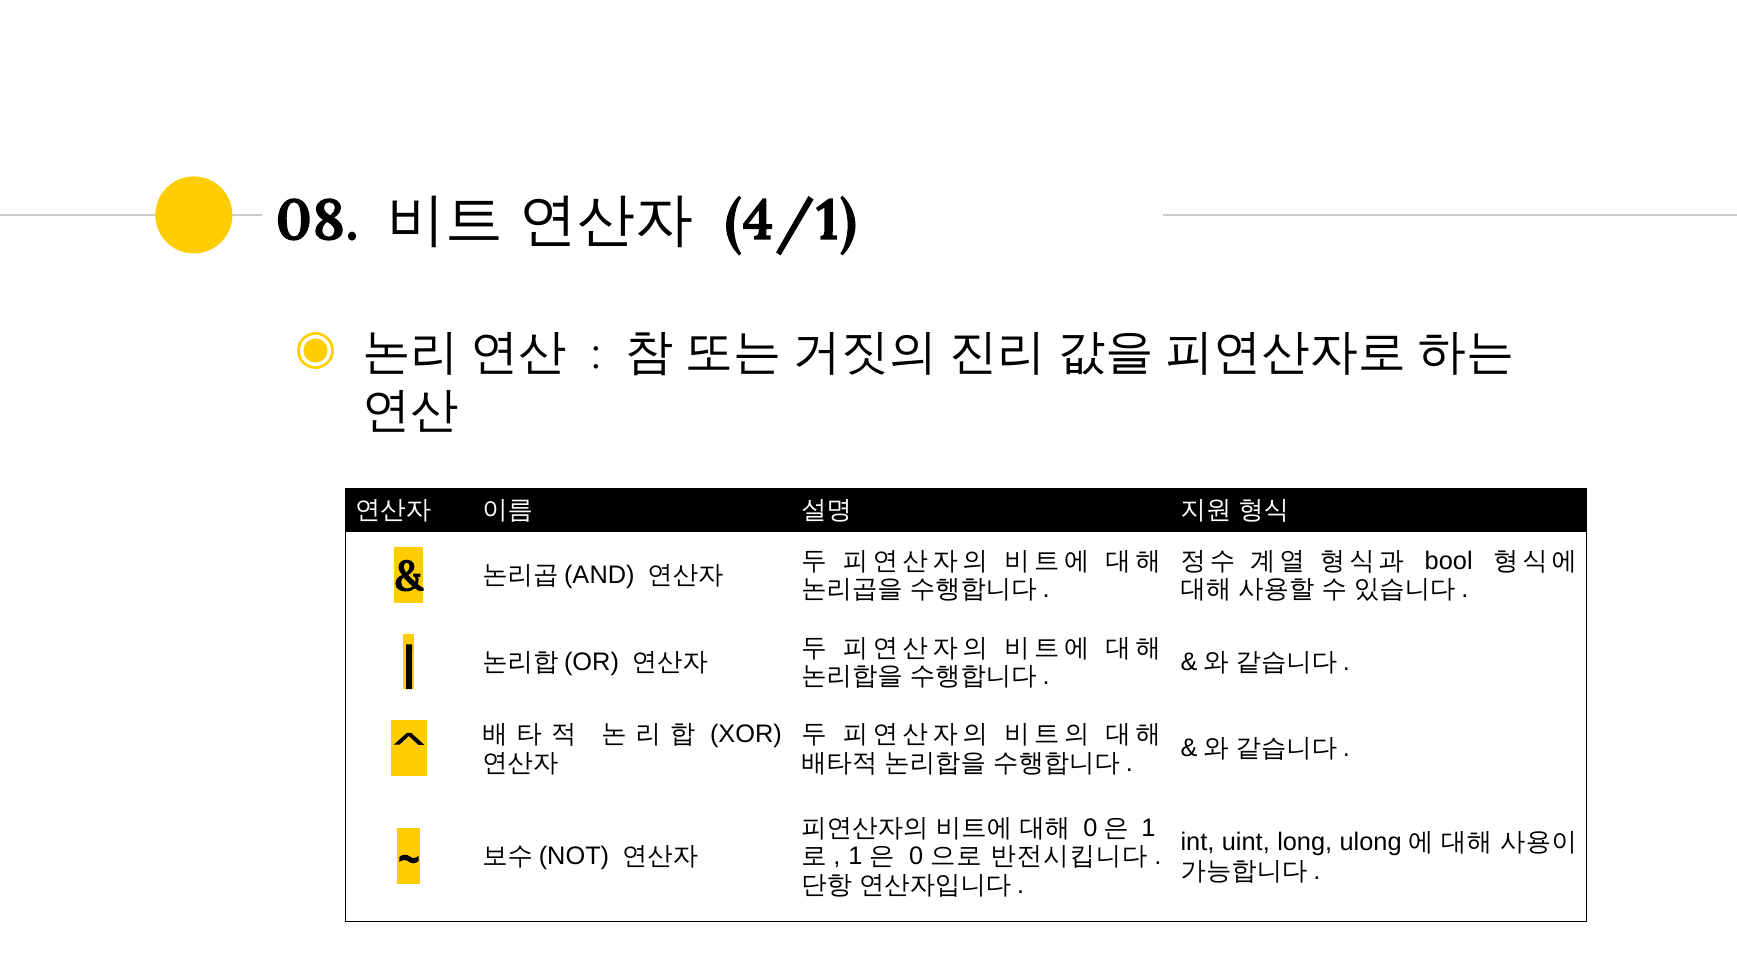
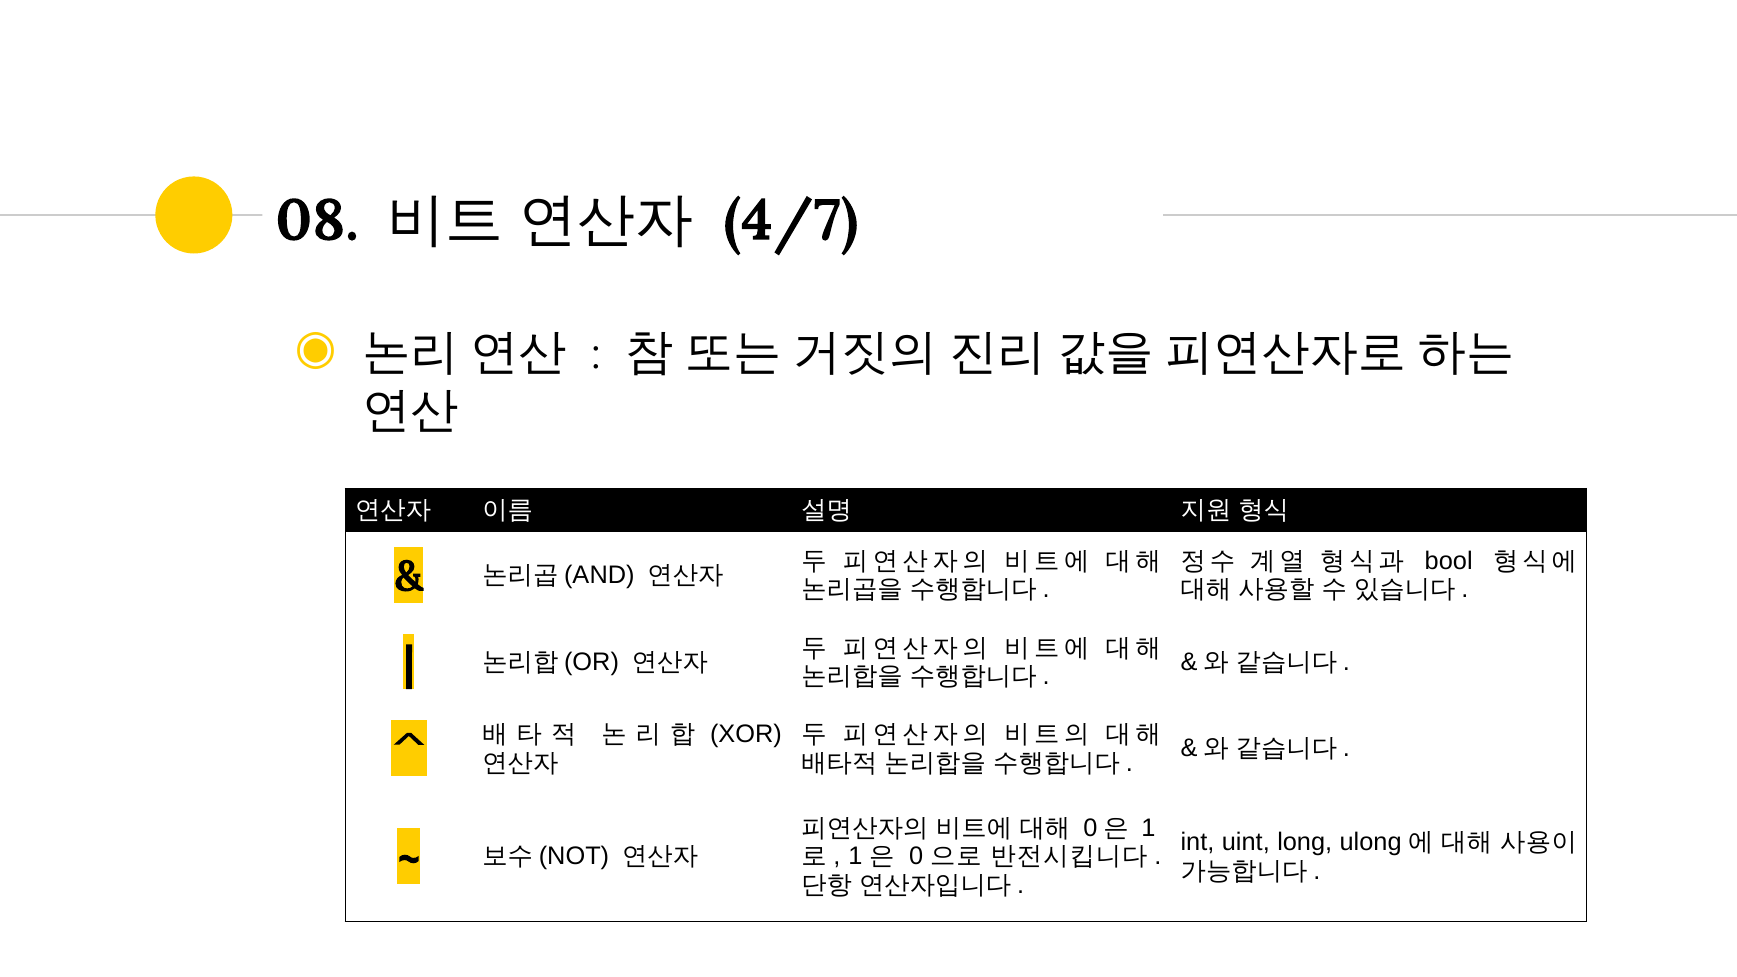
4/1: 4/1 -> 4/7
